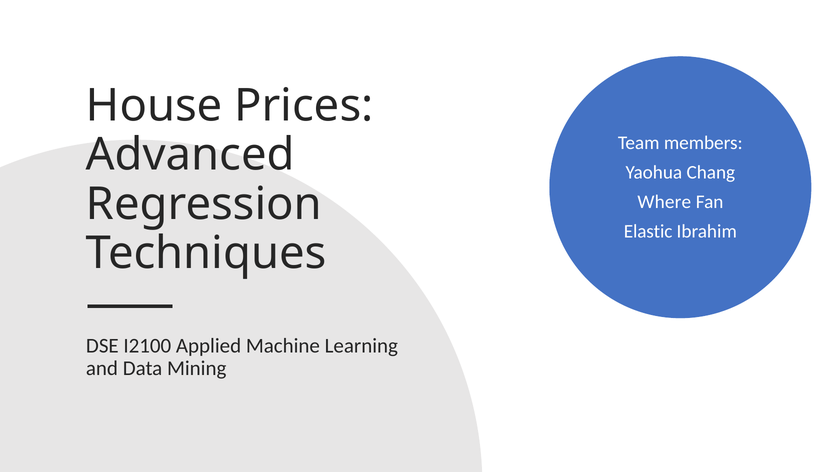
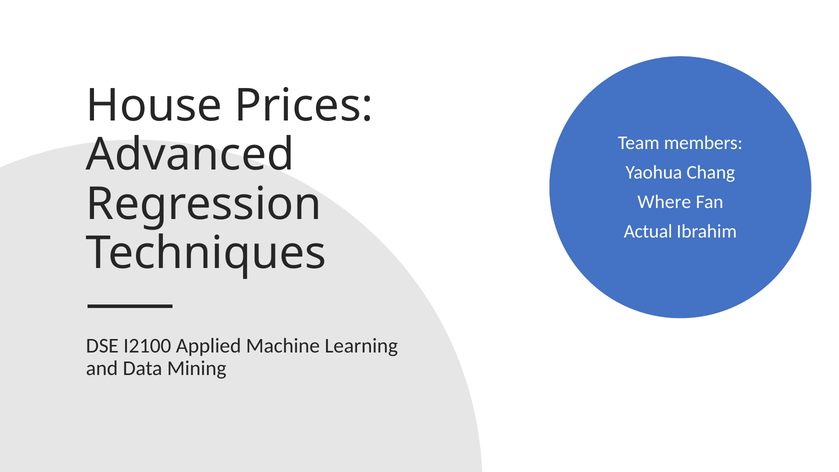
Elastic: Elastic -> Actual
